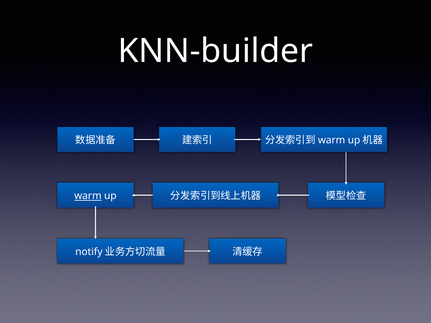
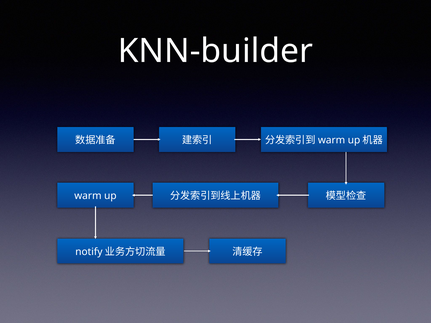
warm at (88, 196) underline: present -> none
